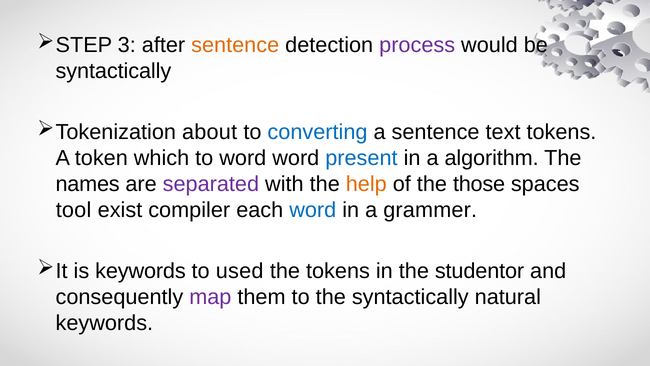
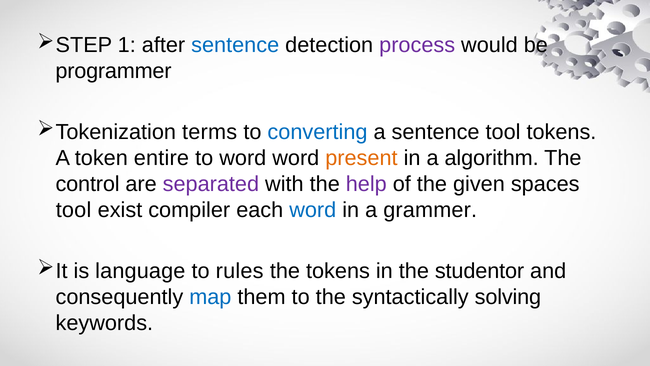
3: 3 -> 1
sentence at (235, 45) colour: orange -> blue
syntactically at (113, 71): syntactically -> programmer
about: about -> terms
sentence text: text -> tool
which: which -> entire
present colour: blue -> orange
names: names -> control
help colour: orange -> purple
those: those -> given
is keywords: keywords -> language
used: used -> rules
map colour: purple -> blue
natural: natural -> solving
